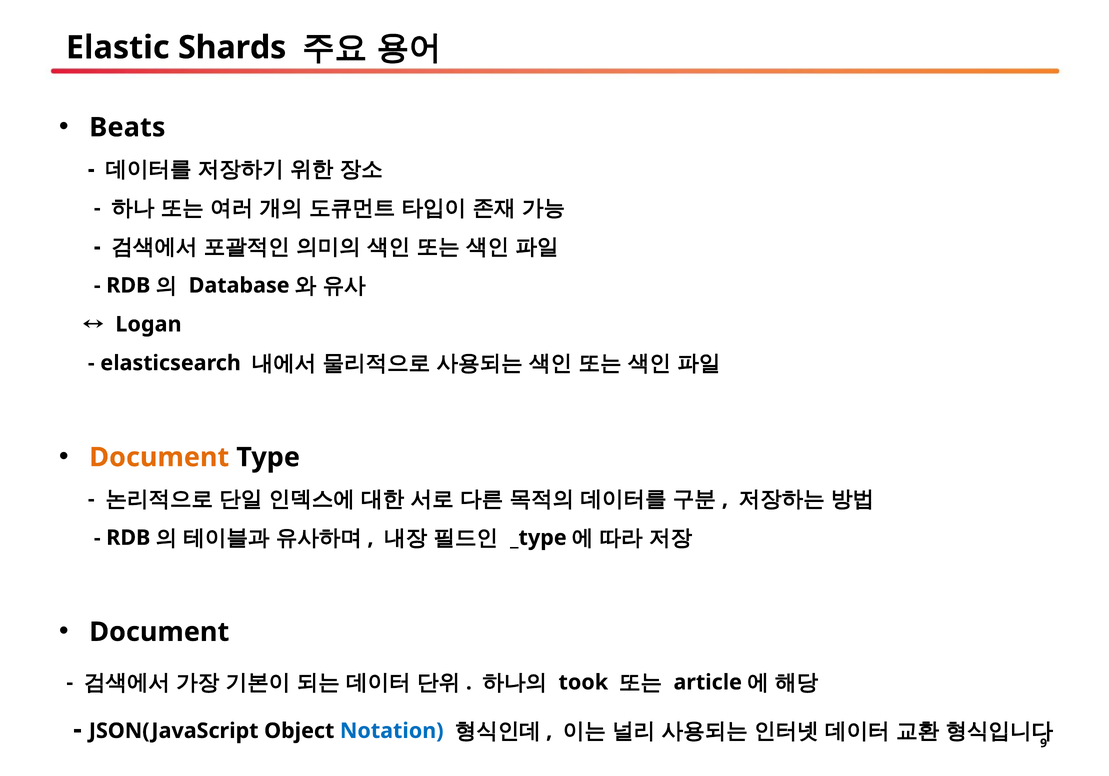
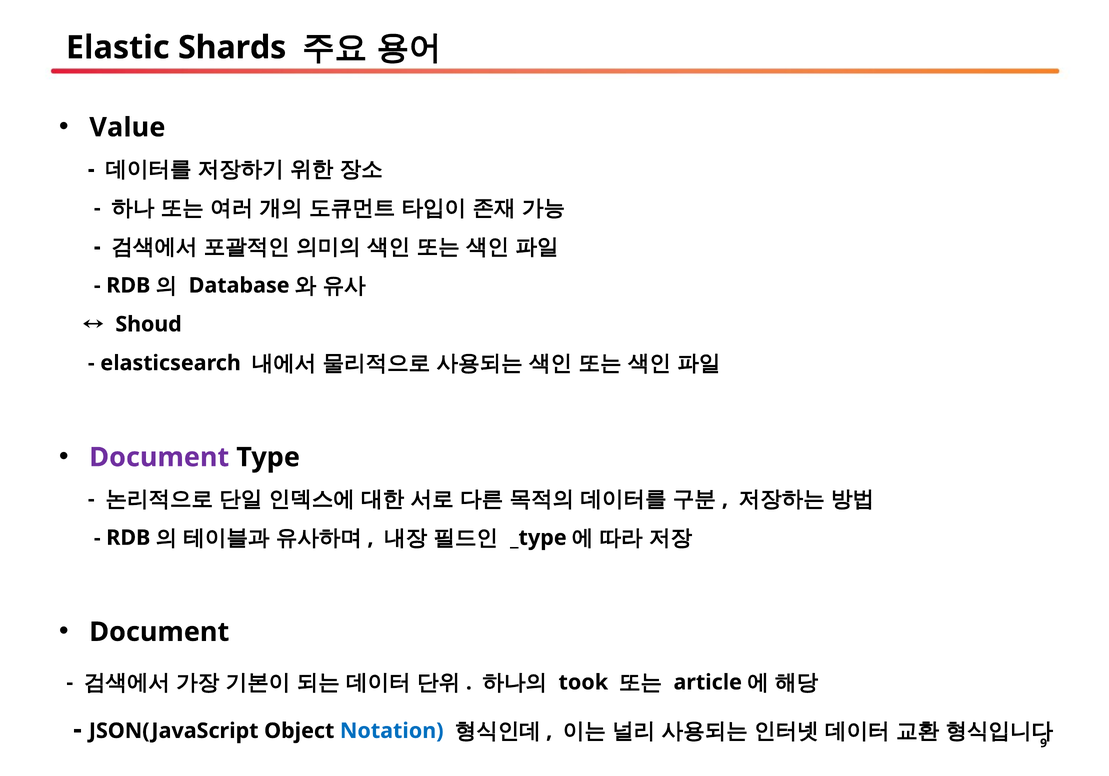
Beats: Beats -> Value
Logan: Logan -> Shoud
Document at (159, 457) colour: orange -> purple
